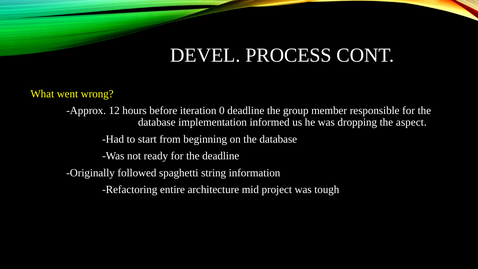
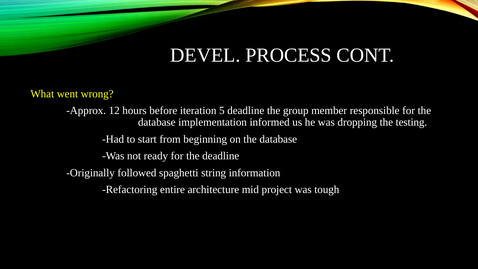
0: 0 -> 5
aspect: aspect -> testing
